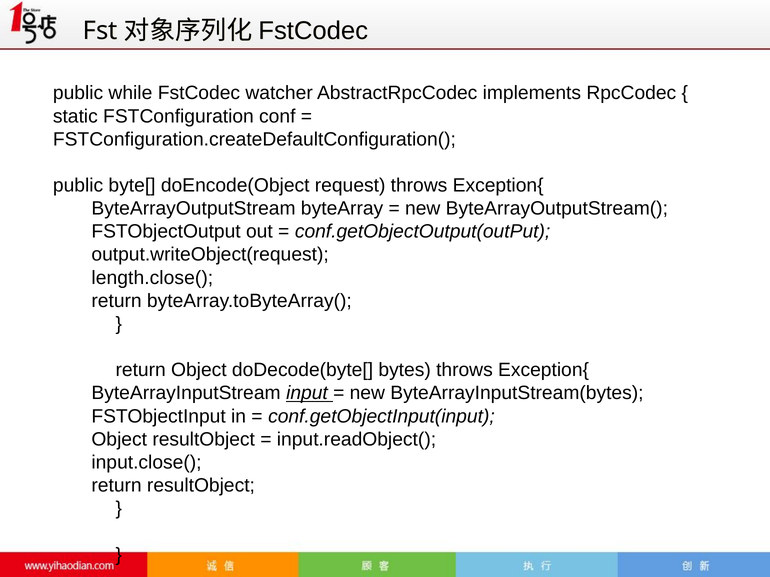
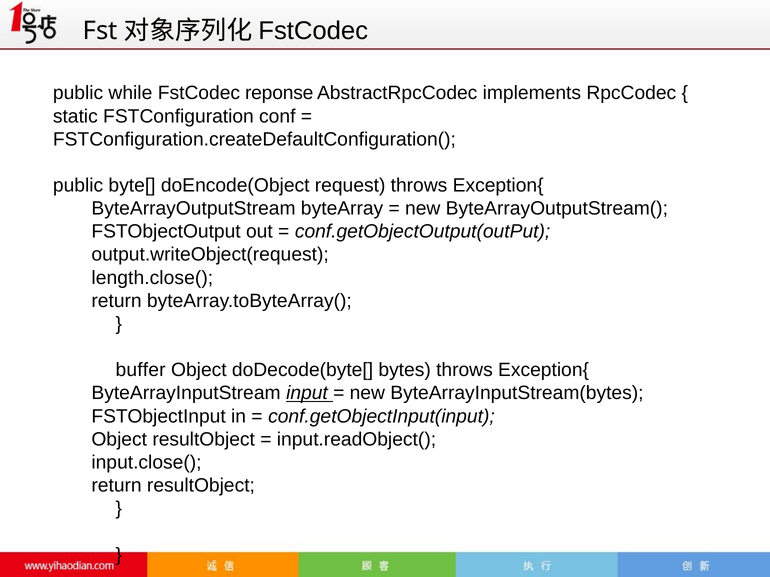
watcher: watcher -> reponse
return at (141, 370): return -> buffer
